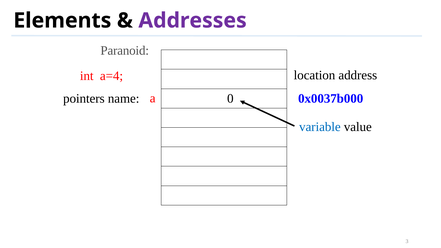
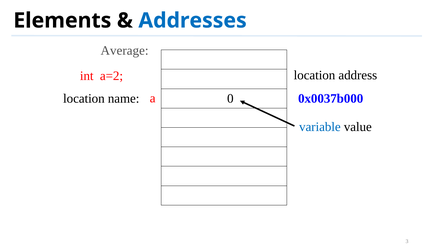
Addresses colour: purple -> blue
Paranoid: Paranoid -> Average
a=4: a=4 -> a=2
pointers at (84, 99): pointers -> location
